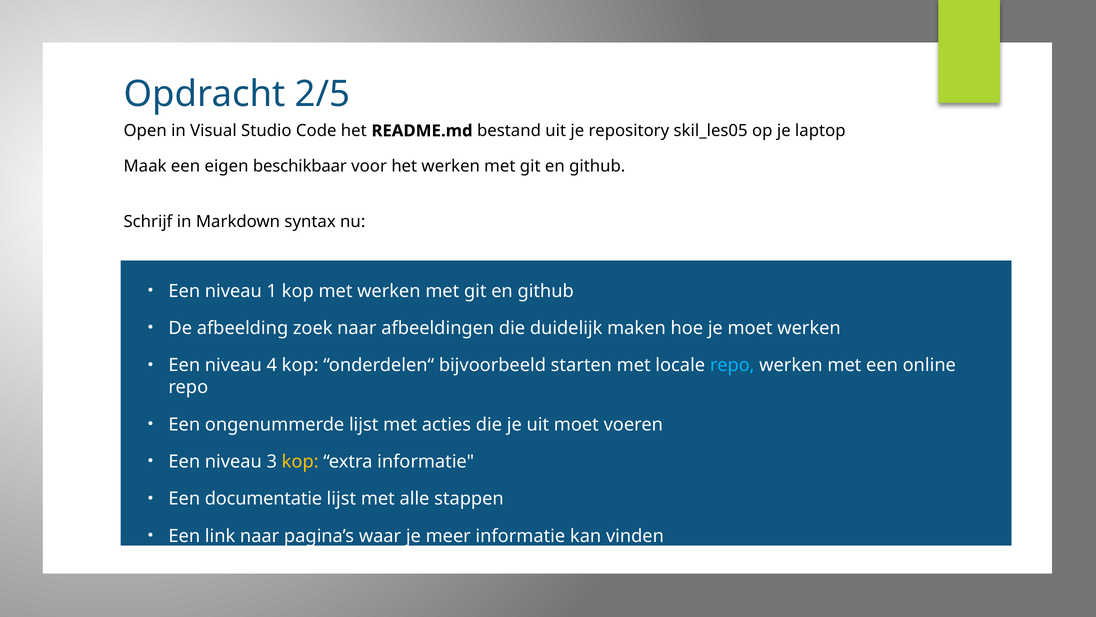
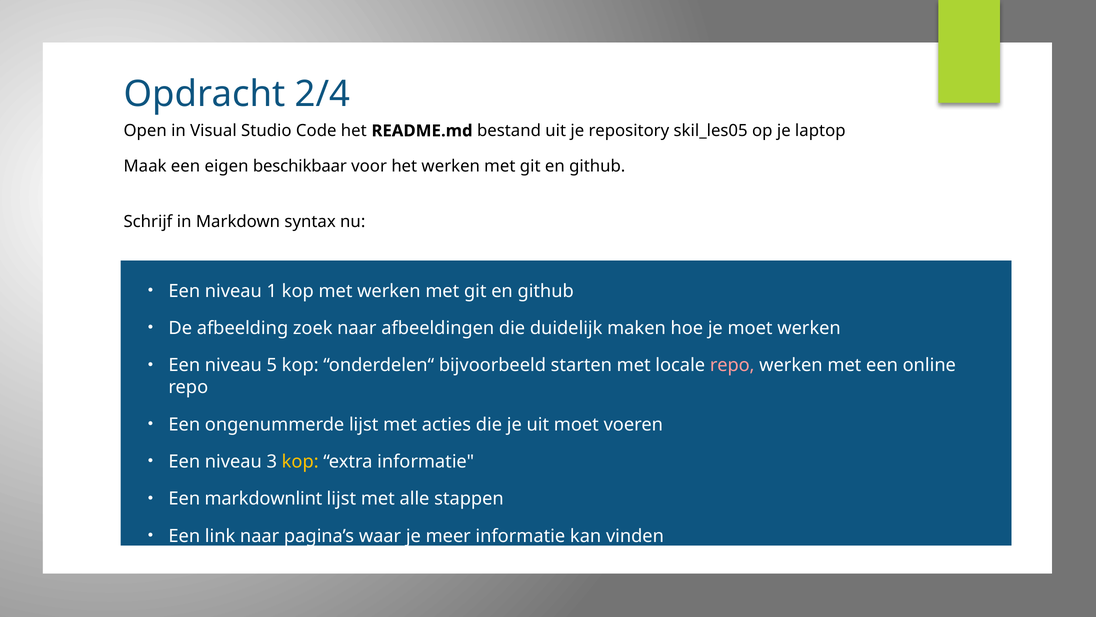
2/5: 2/5 -> 2/4
4: 4 -> 5
repo at (732, 365) colour: light blue -> pink
documentatie: documentatie -> markdownlint
